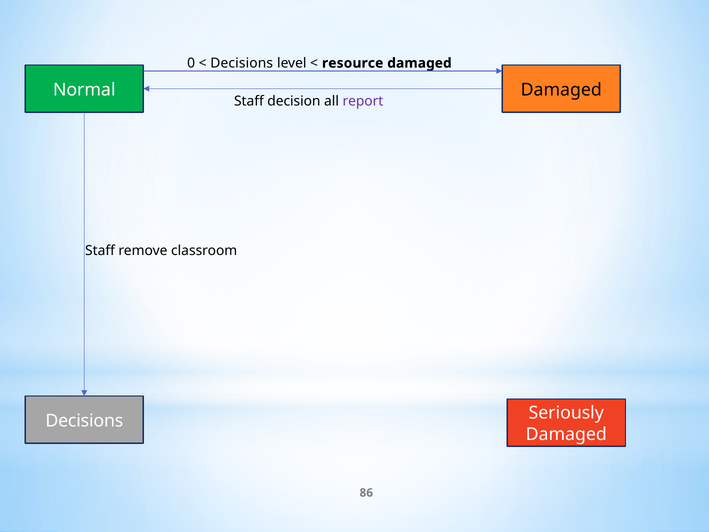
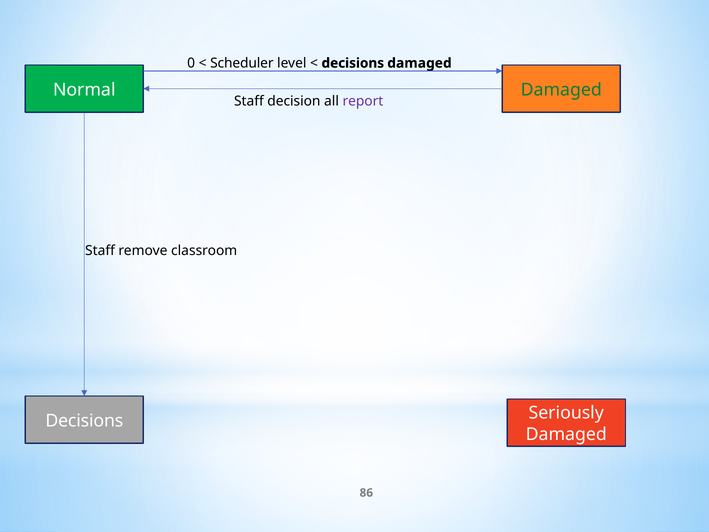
Decisions at (242, 63): Decisions -> Scheduler
resource at (353, 63): resource -> decisions
Damaged at (561, 90) colour: black -> green
